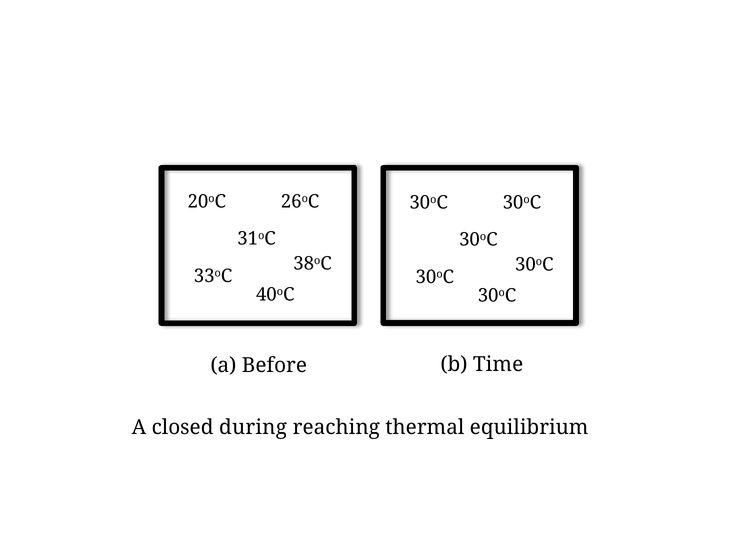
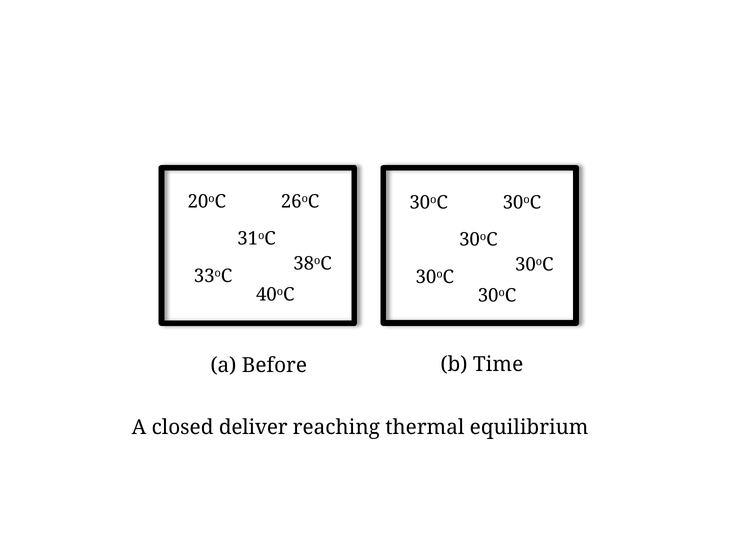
during: during -> deliver
